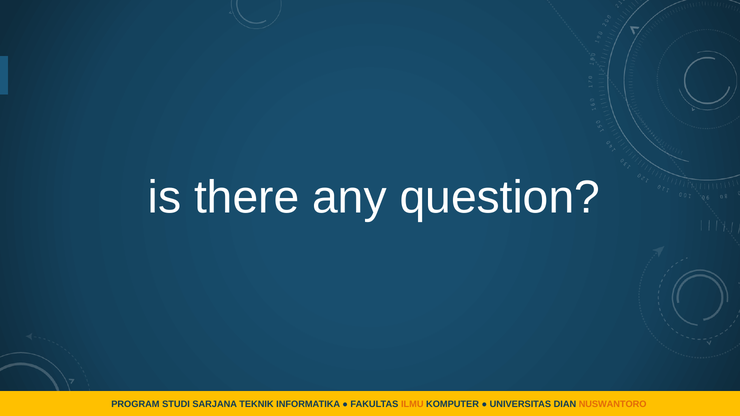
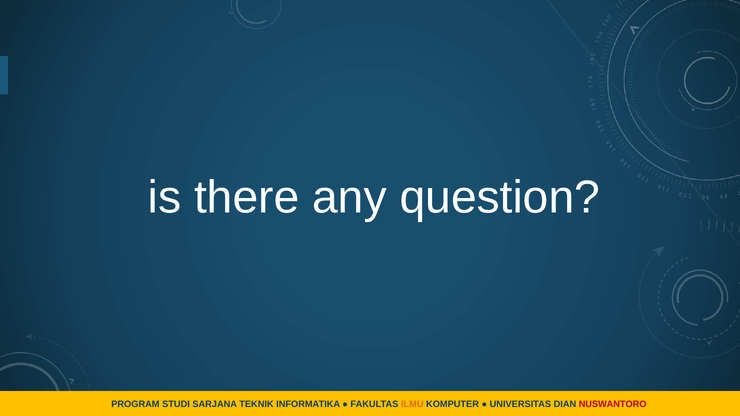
NUSWANTORO colour: orange -> red
